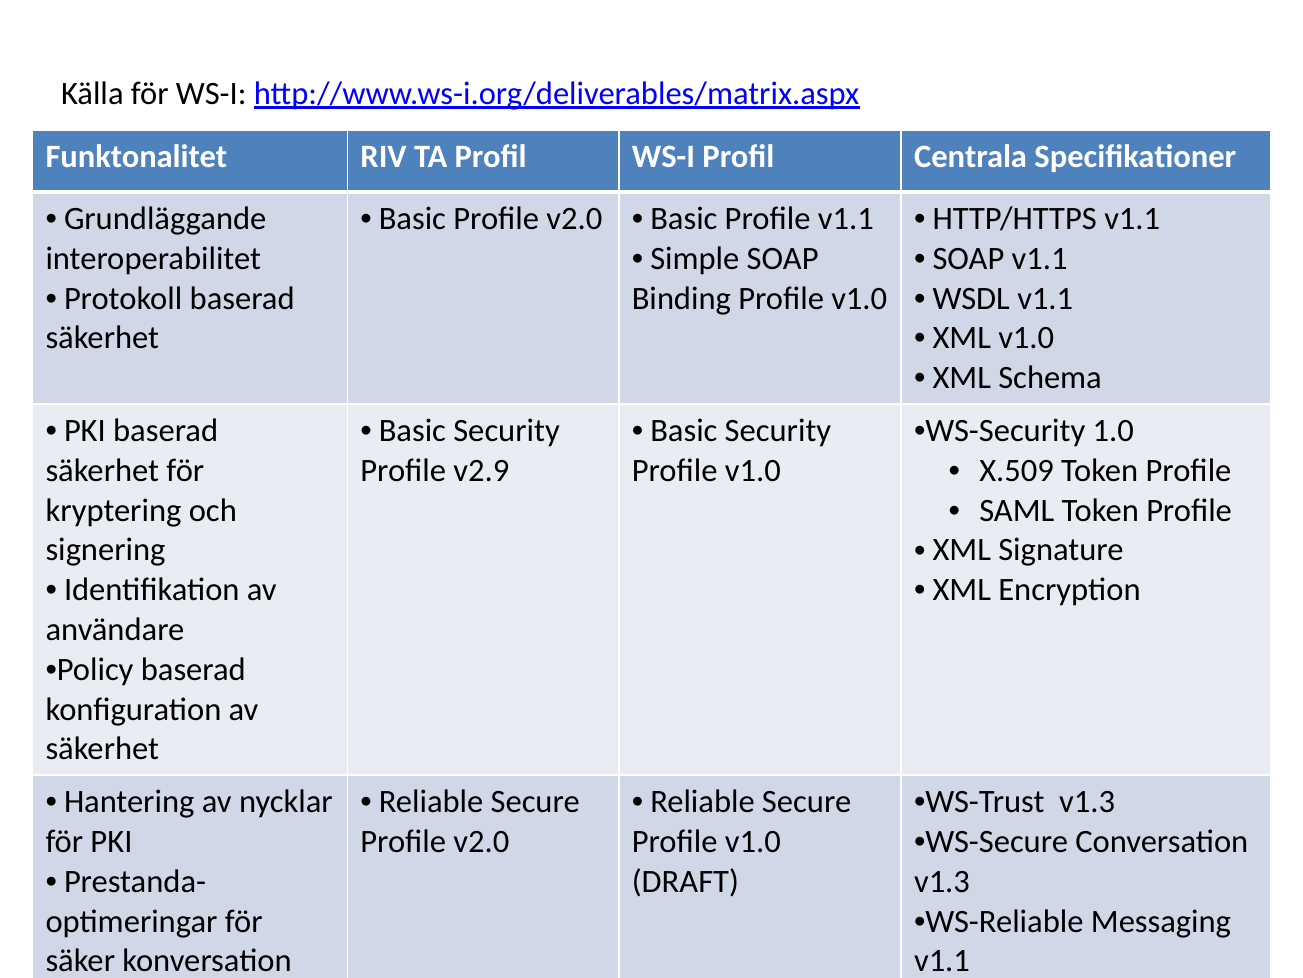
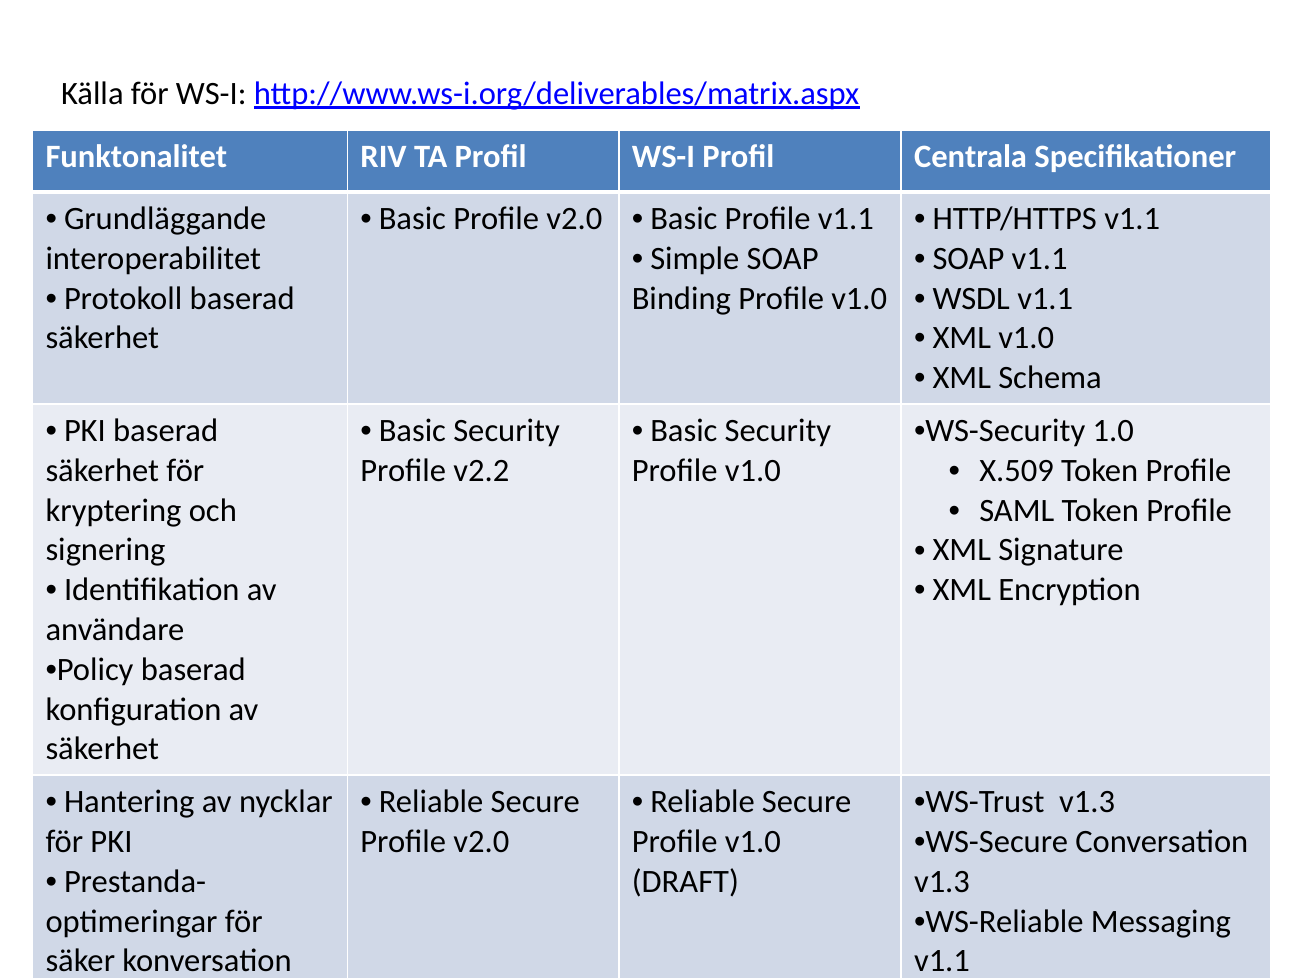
v2.9: v2.9 -> v2.2
